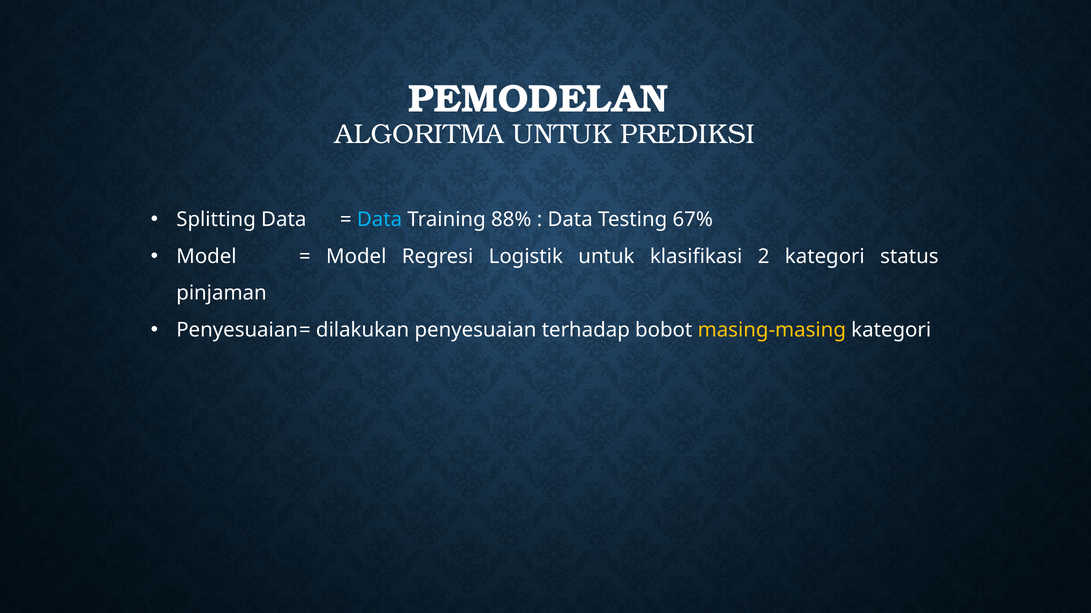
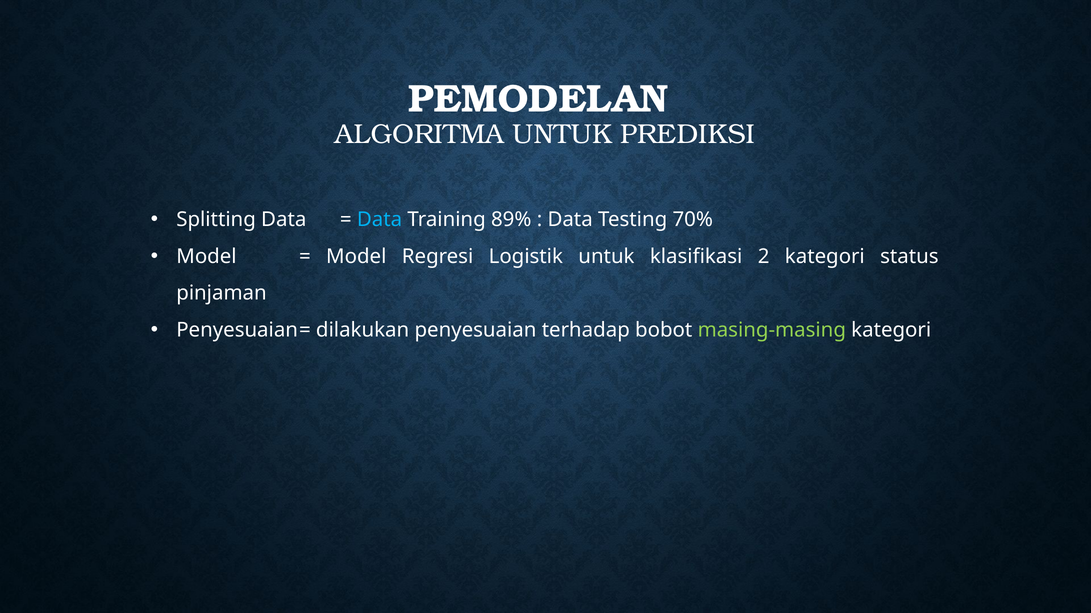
88%: 88% -> 89%
67%: 67% -> 70%
masing-masing colour: yellow -> light green
